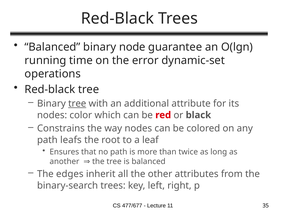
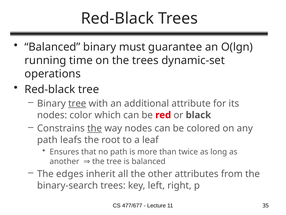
node: node -> must
the error: error -> trees
the at (95, 128) underline: none -> present
